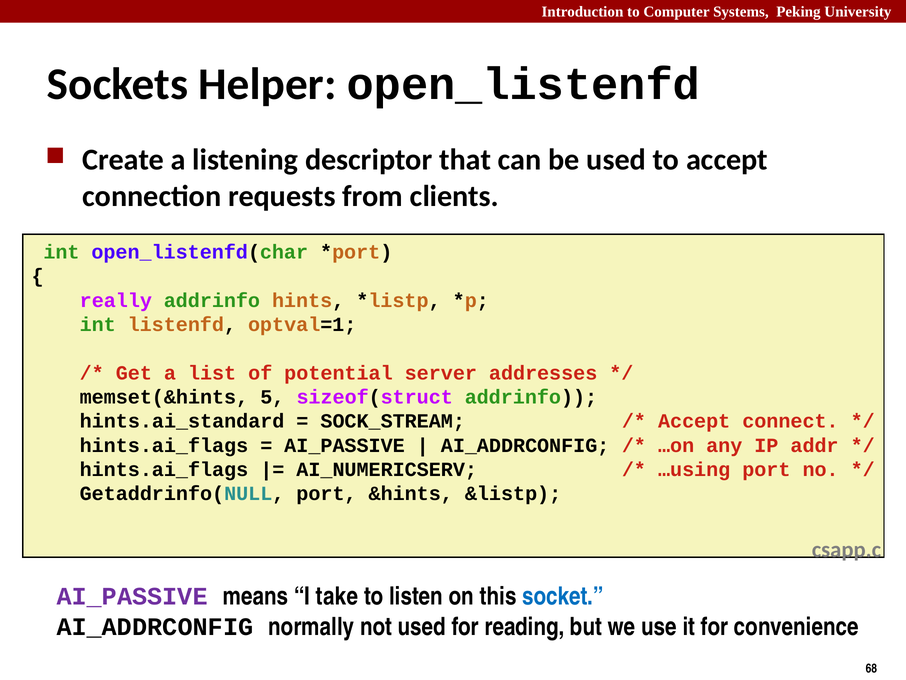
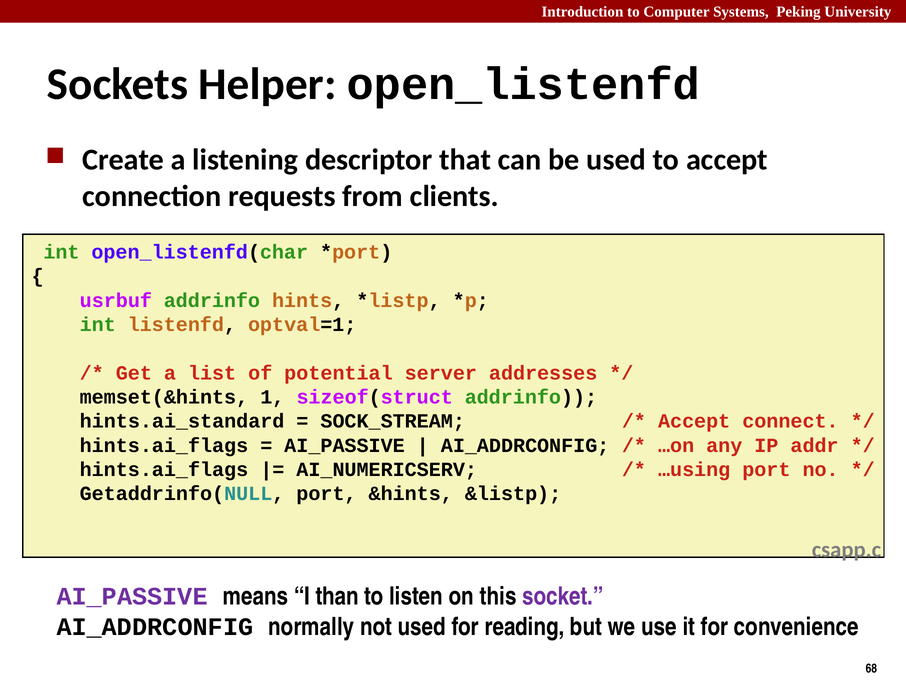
really: really -> usrbuf
5: 5 -> 1
take: take -> than
socket colour: blue -> purple
